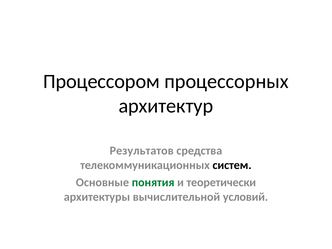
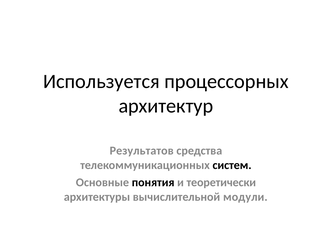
Процессором: Процессором -> Используется
понятия colour: green -> black
условий: условий -> модули
